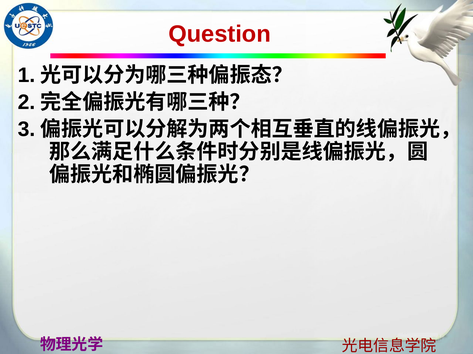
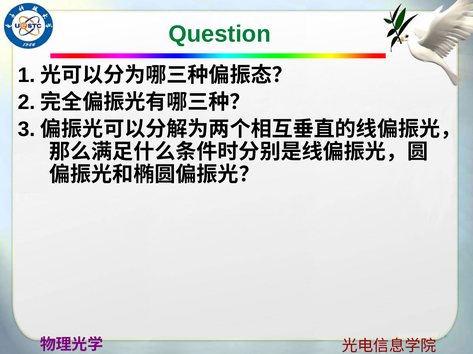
Question colour: red -> green
